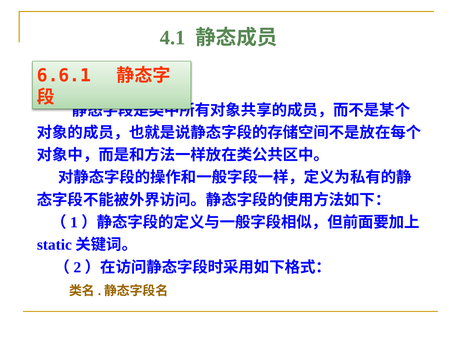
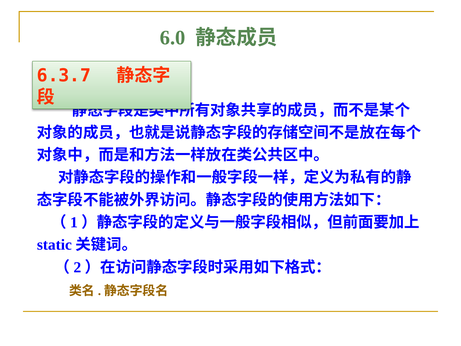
4.1: 4.1 -> 6.0
6.6.1: 6.6.1 -> 6.3.7
